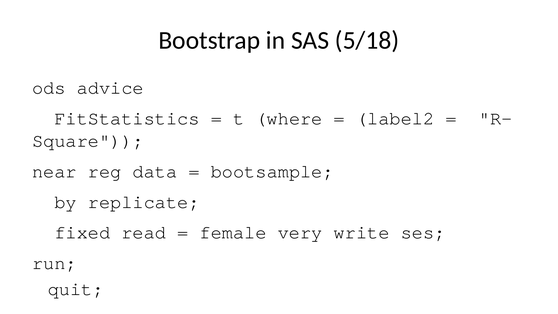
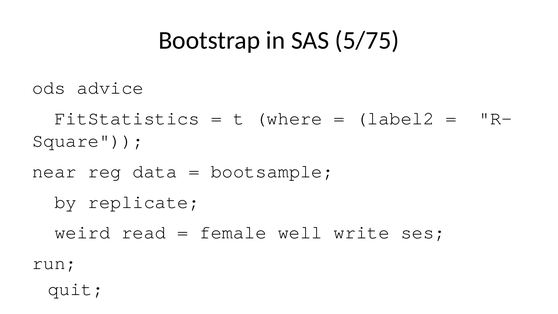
5/18: 5/18 -> 5/75
fixed: fixed -> weird
very: very -> well
